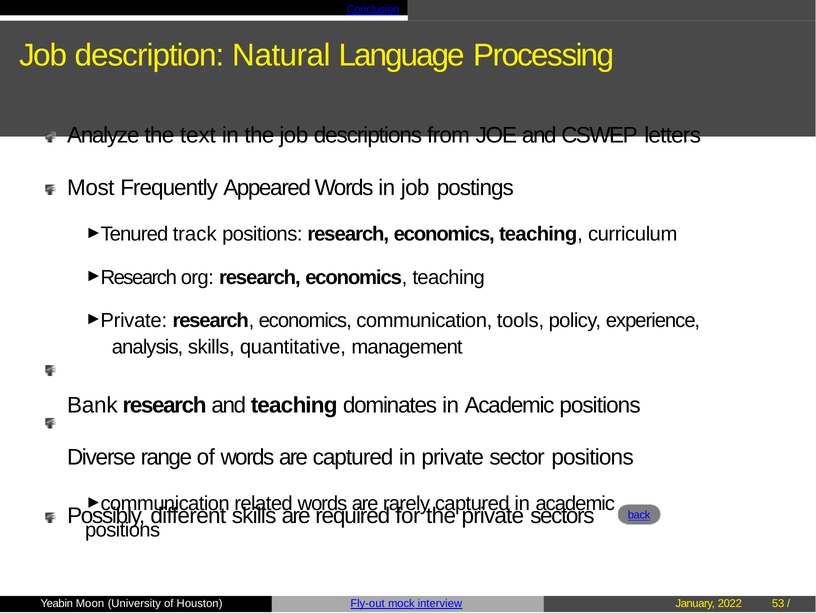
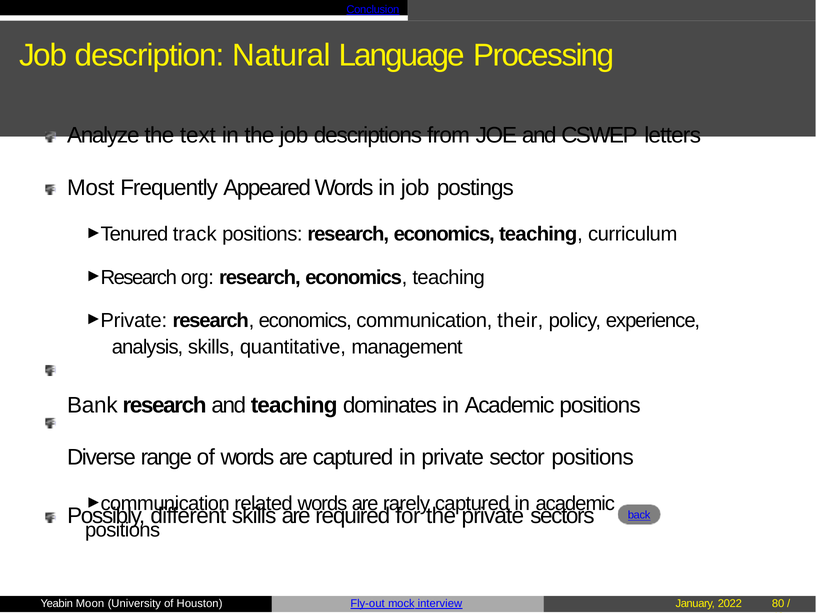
tools: tools -> their
53: 53 -> 80
